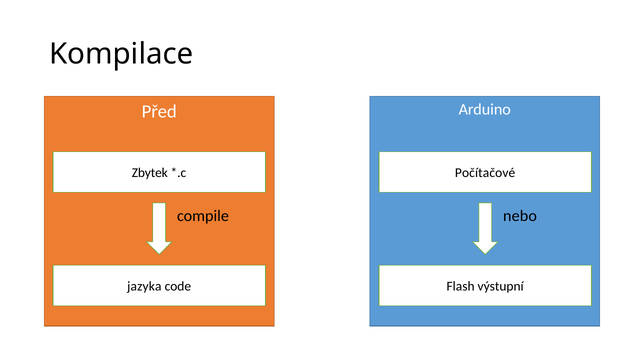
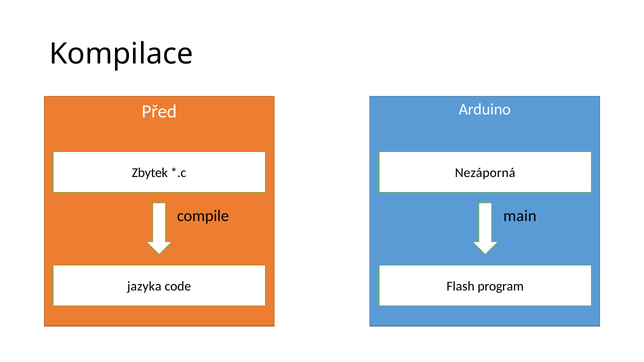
Počítačové: Počítačové -> Nezáporná
nebo: nebo -> main
výstupní: výstupní -> program
